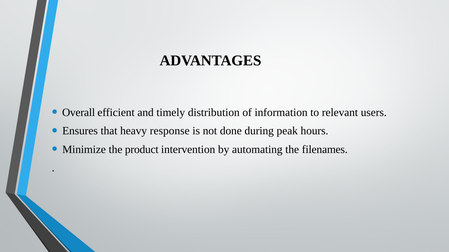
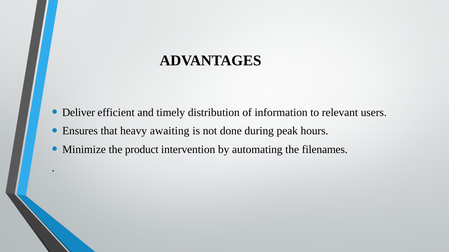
Overall: Overall -> Deliver
response: response -> awaiting
